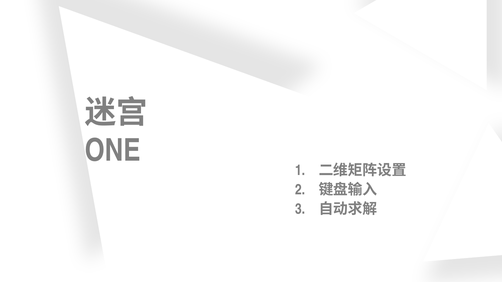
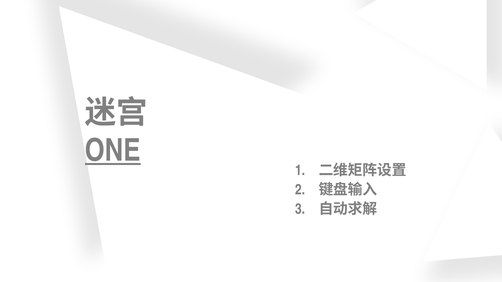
ONE underline: none -> present
